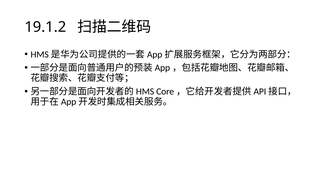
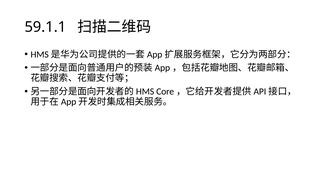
19.1.2: 19.1.2 -> 59.1.1
